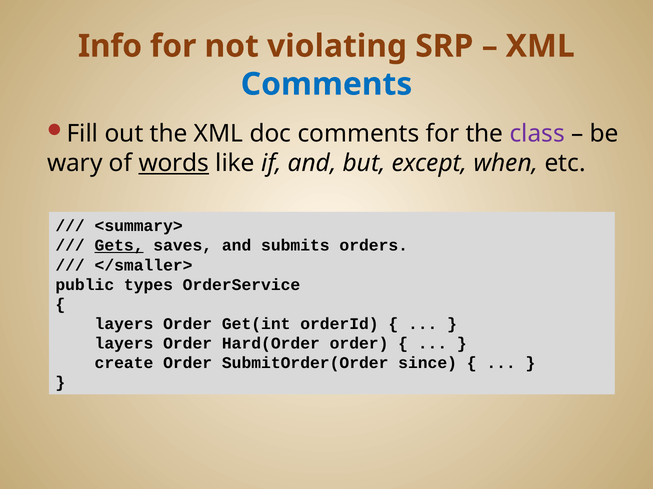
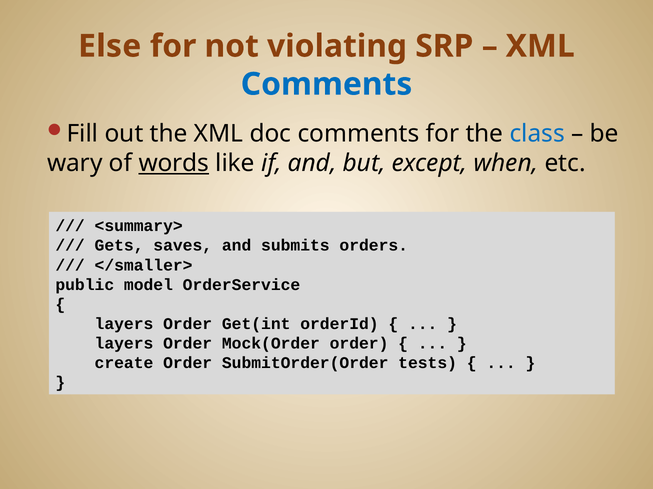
Info: Info -> Else
class colour: purple -> blue
Gets underline: present -> none
types: types -> model
Hard(Order: Hard(Order -> Mock(Order
since: since -> tests
